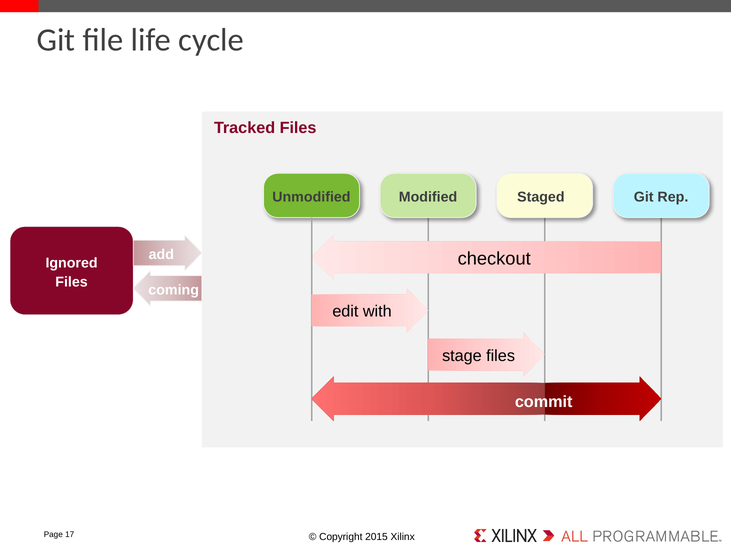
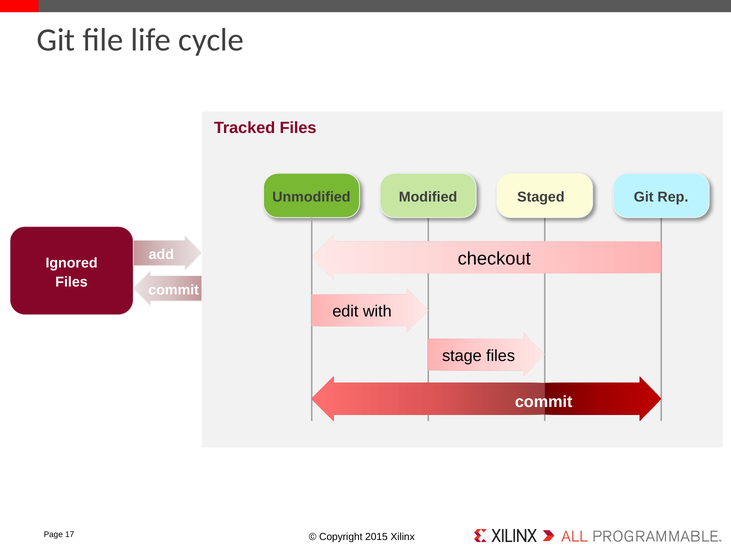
coming at (174, 290): coming -> commit
